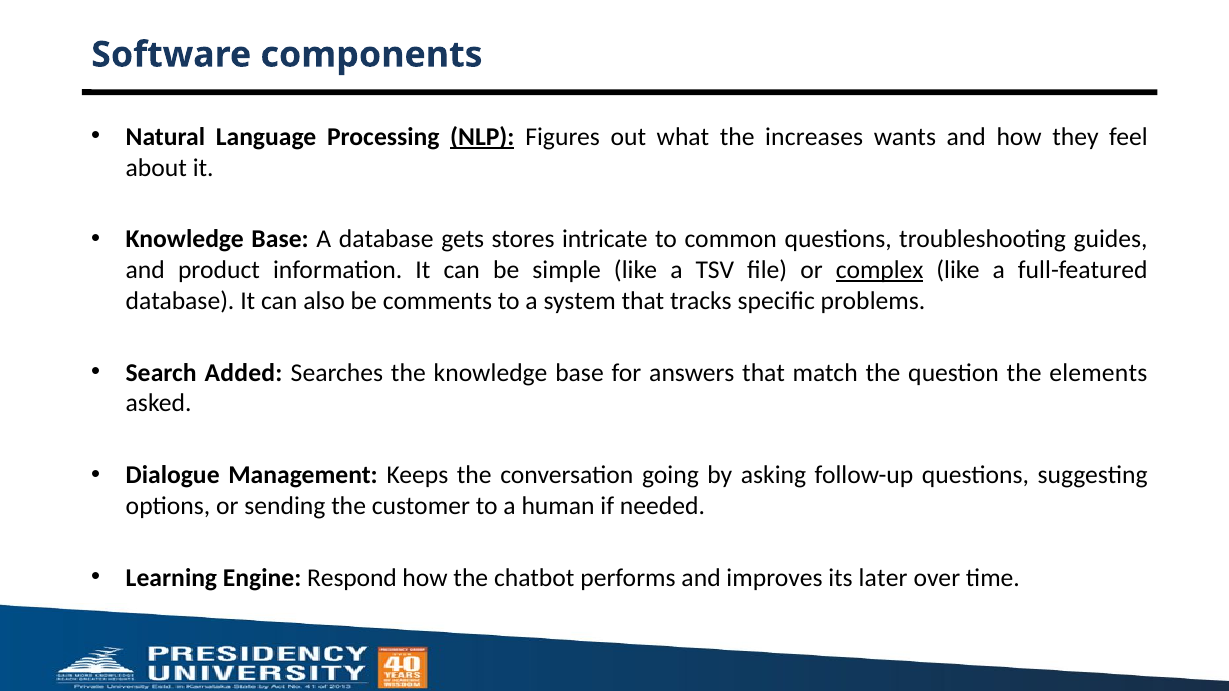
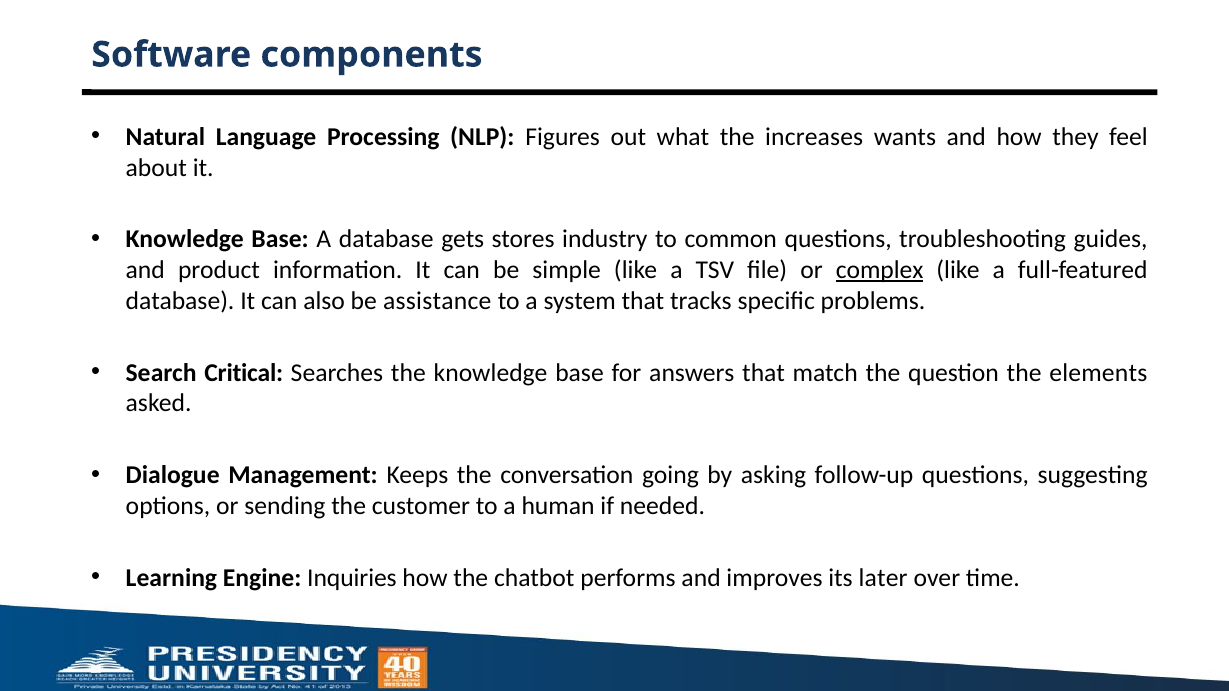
NLP underline: present -> none
intricate: intricate -> industry
comments: comments -> assistance
Added: Added -> Critical
Respond: Respond -> Inquiries
